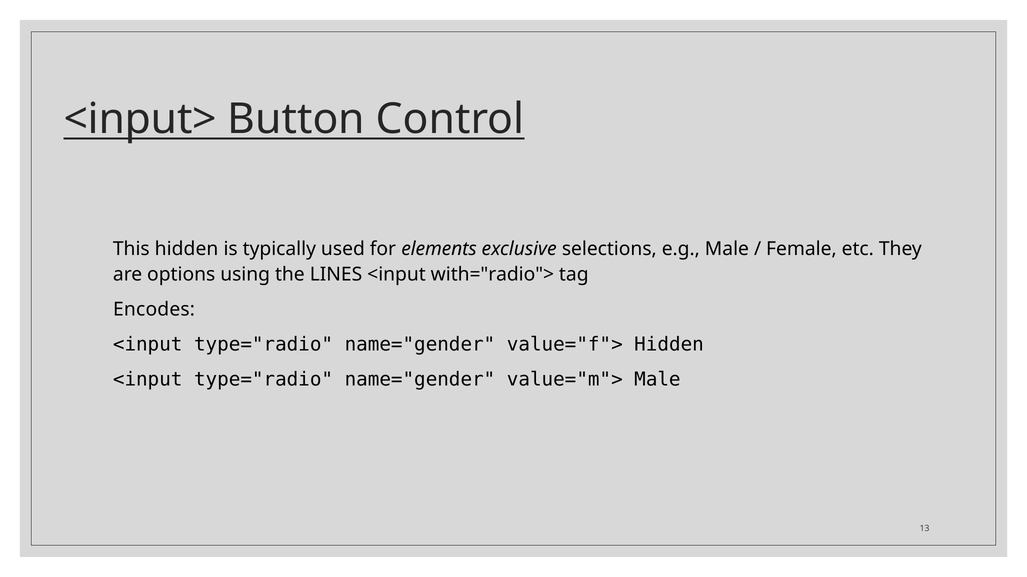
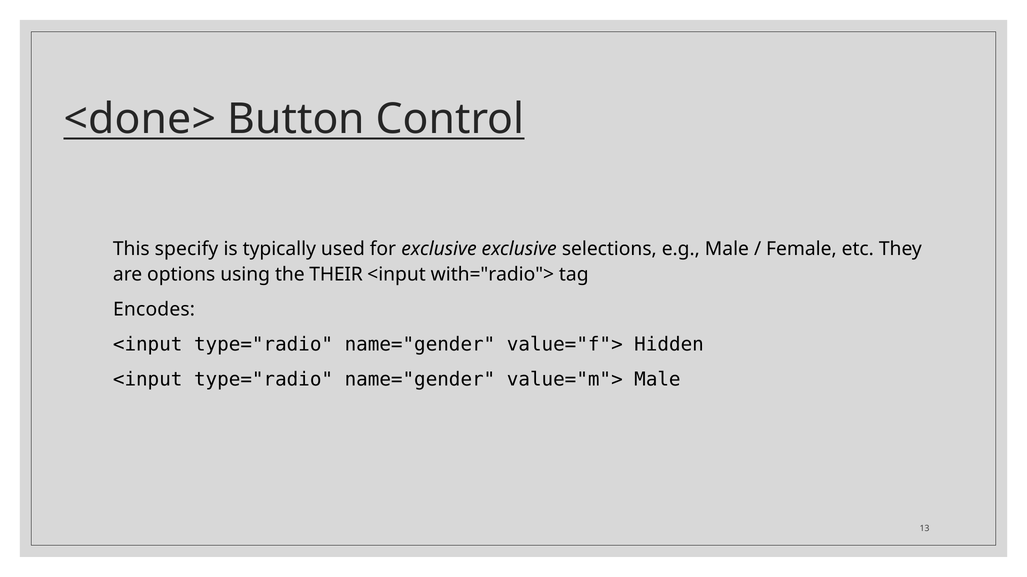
<input>: <input> -> <done>
This hidden: hidden -> specify
for elements: elements -> exclusive
LINES: LINES -> THEIR
